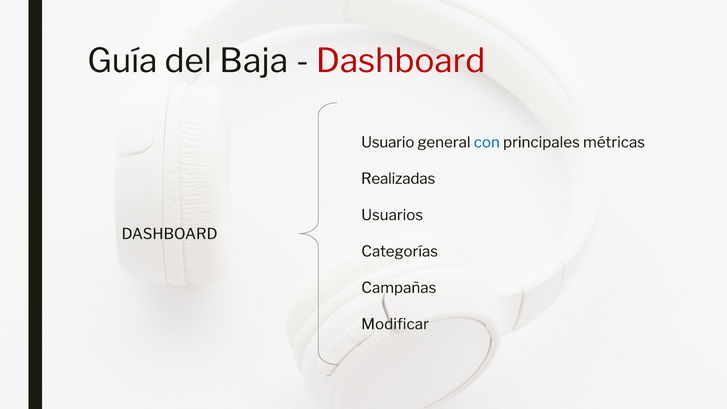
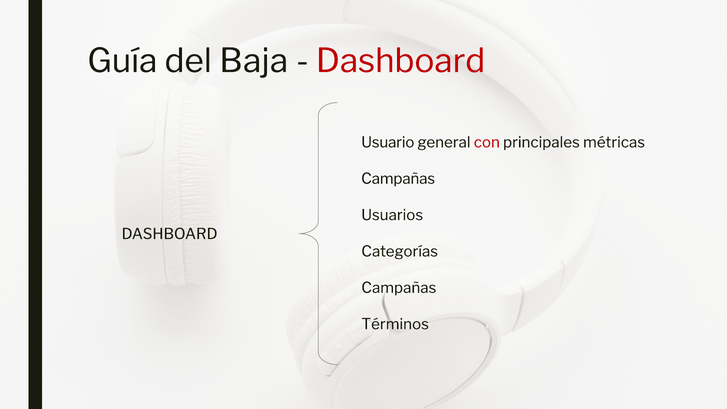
con colour: blue -> red
Realizadas at (398, 179): Realizadas -> Campañas
Modificar: Modificar -> Términos
